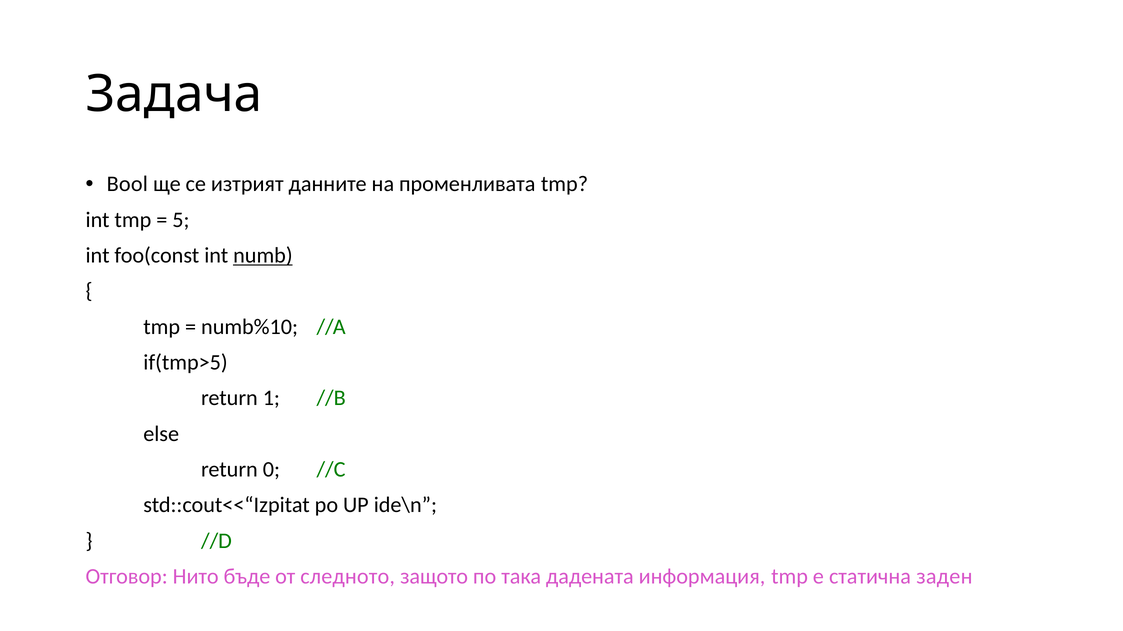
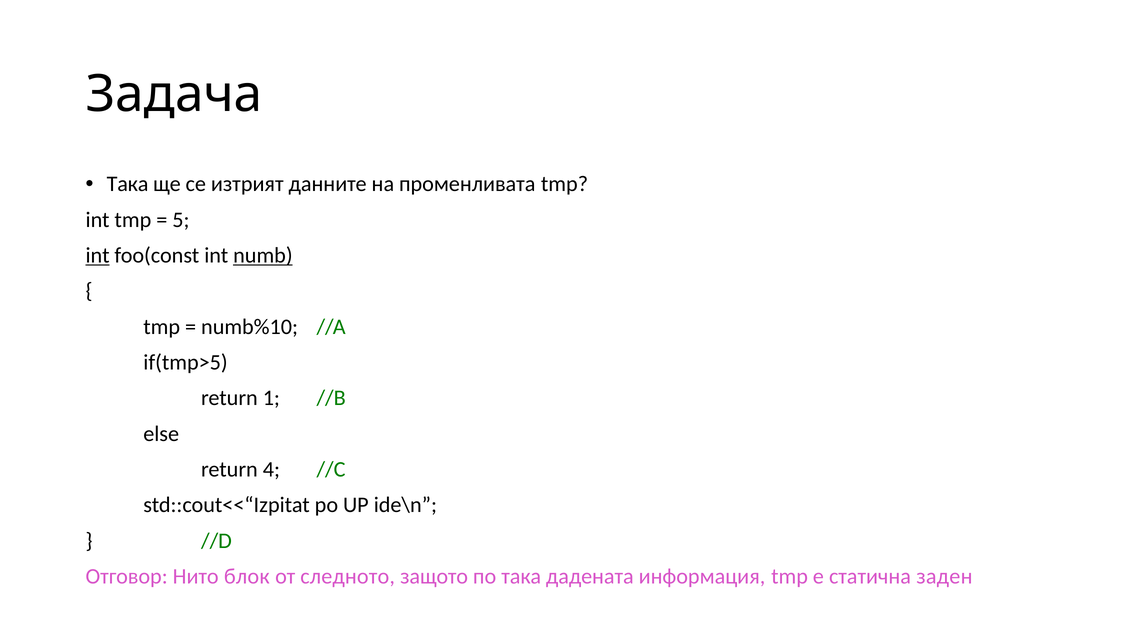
Bool at (127, 184): Bool -> Така
int at (98, 256) underline: none -> present
0: 0 -> 4
бъде: бъде -> блок
